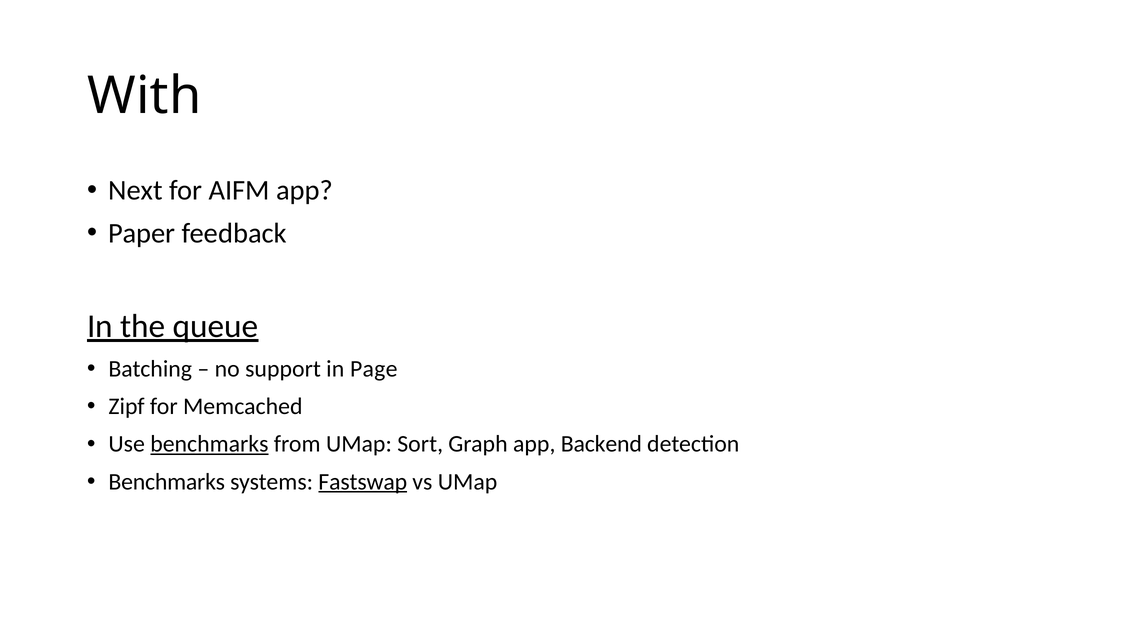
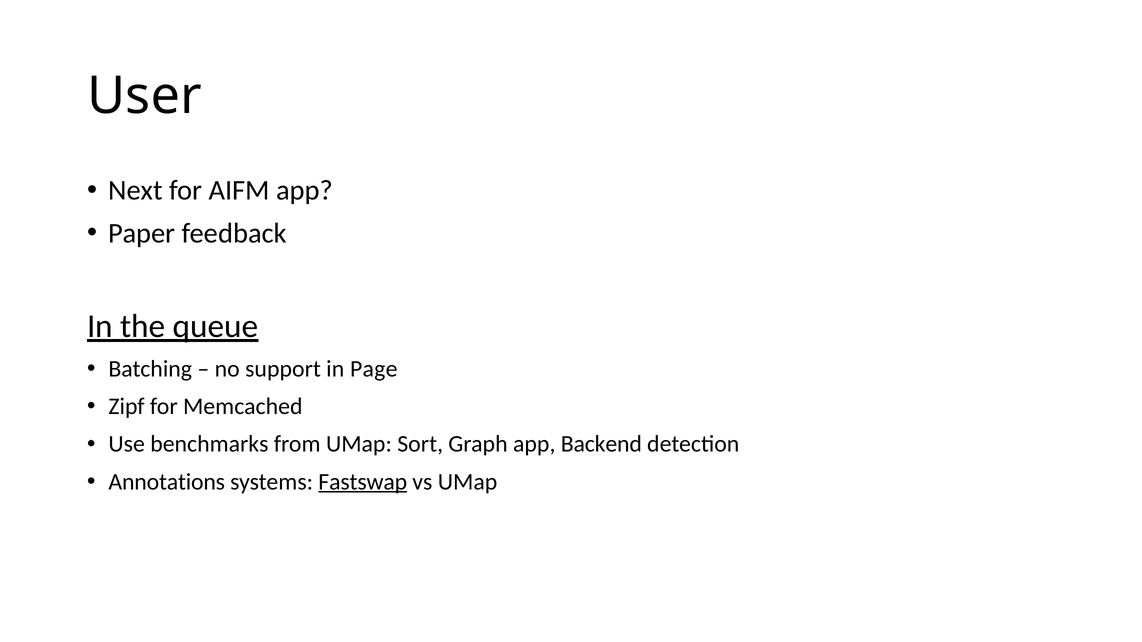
With: With -> User
benchmarks at (209, 444) underline: present -> none
Benchmarks at (167, 482): Benchmarks -> Annotations
